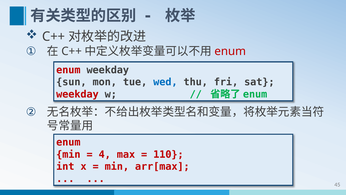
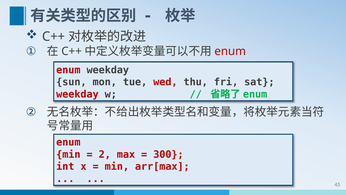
wed colour: blue -> red
4: 4 -> 2
110: 110 -> 300
